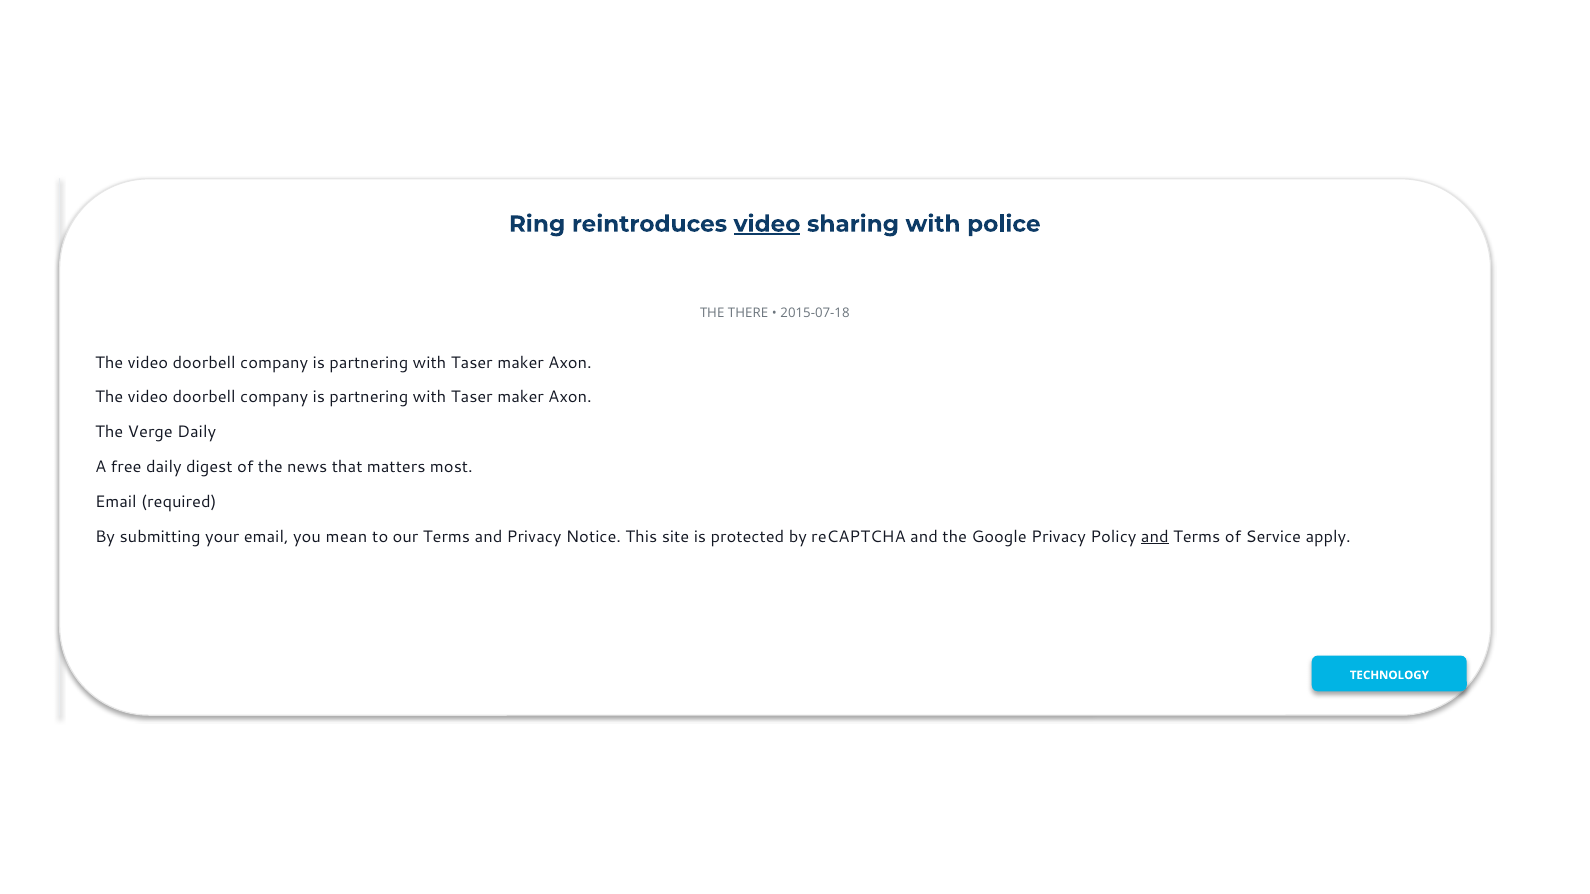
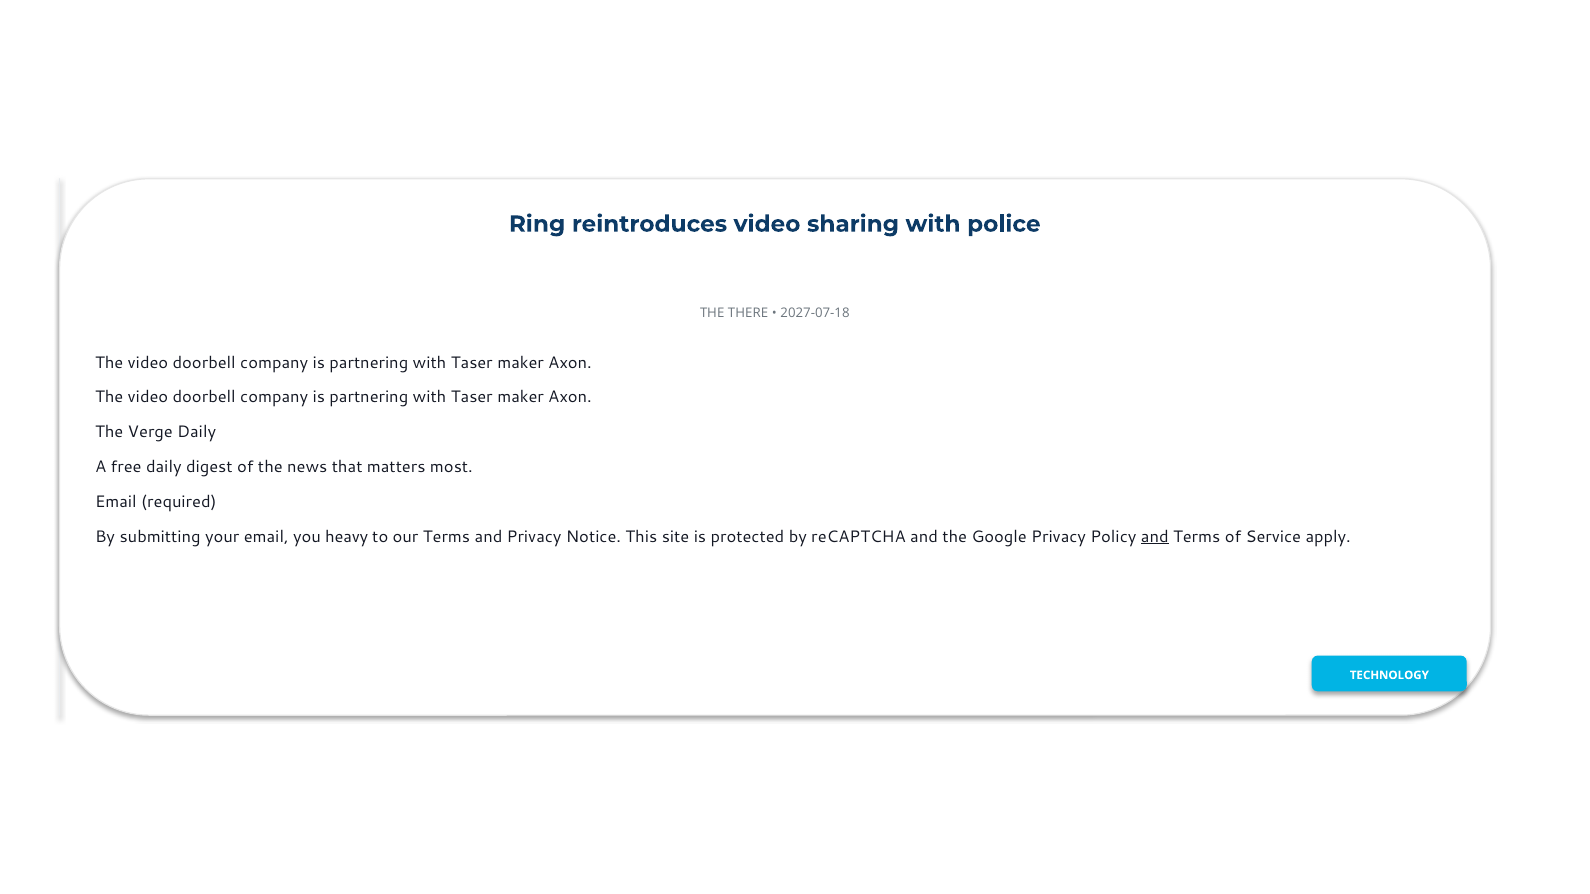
video at (767, 224) underline: present -> none
2015-07-18: 2015-07-18 -> 2027-07-18
mean: mean -> heavy
